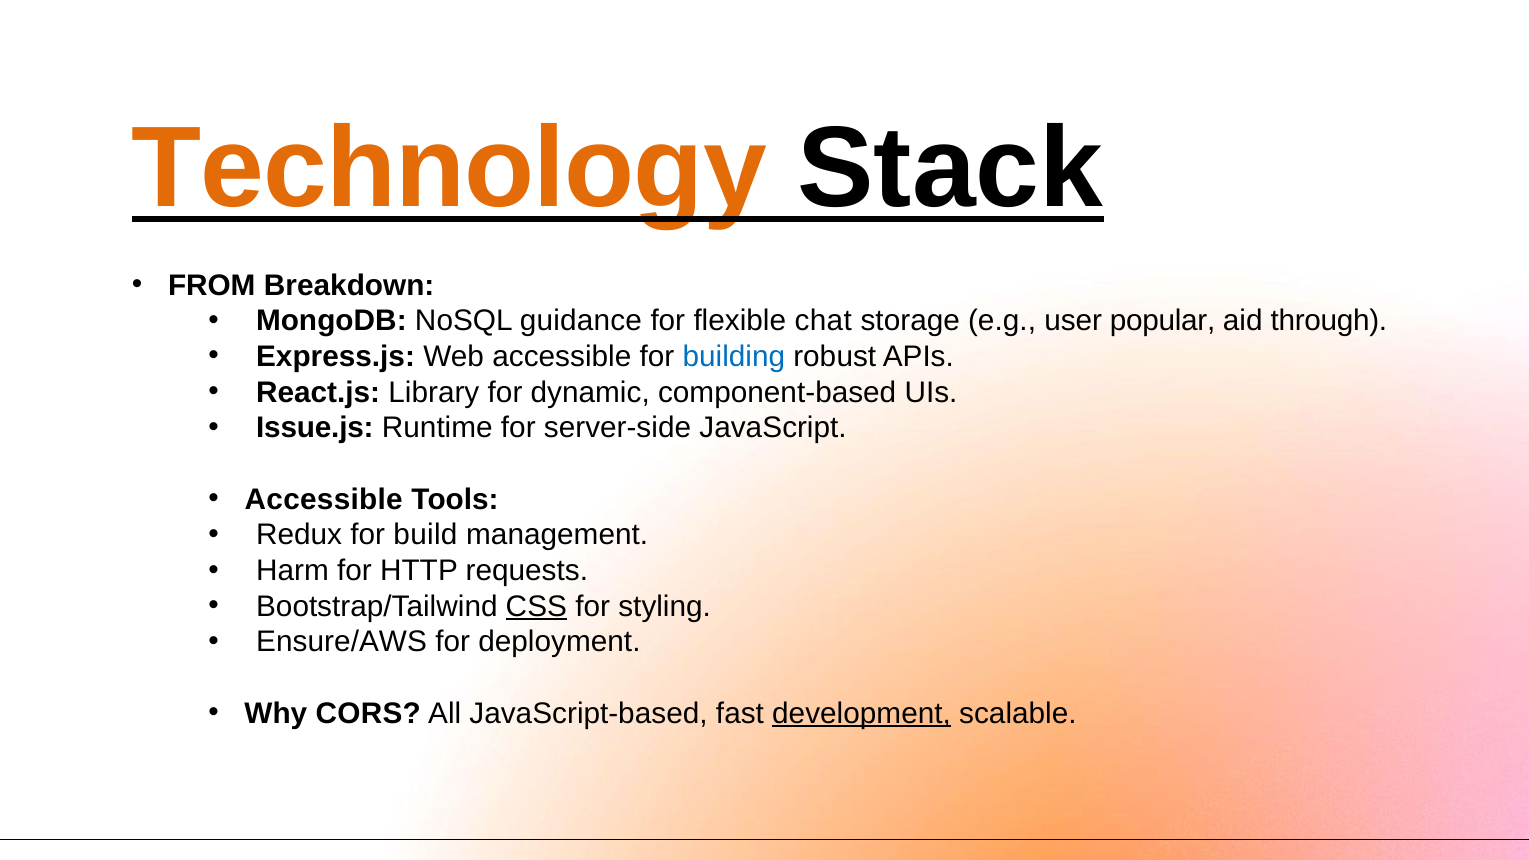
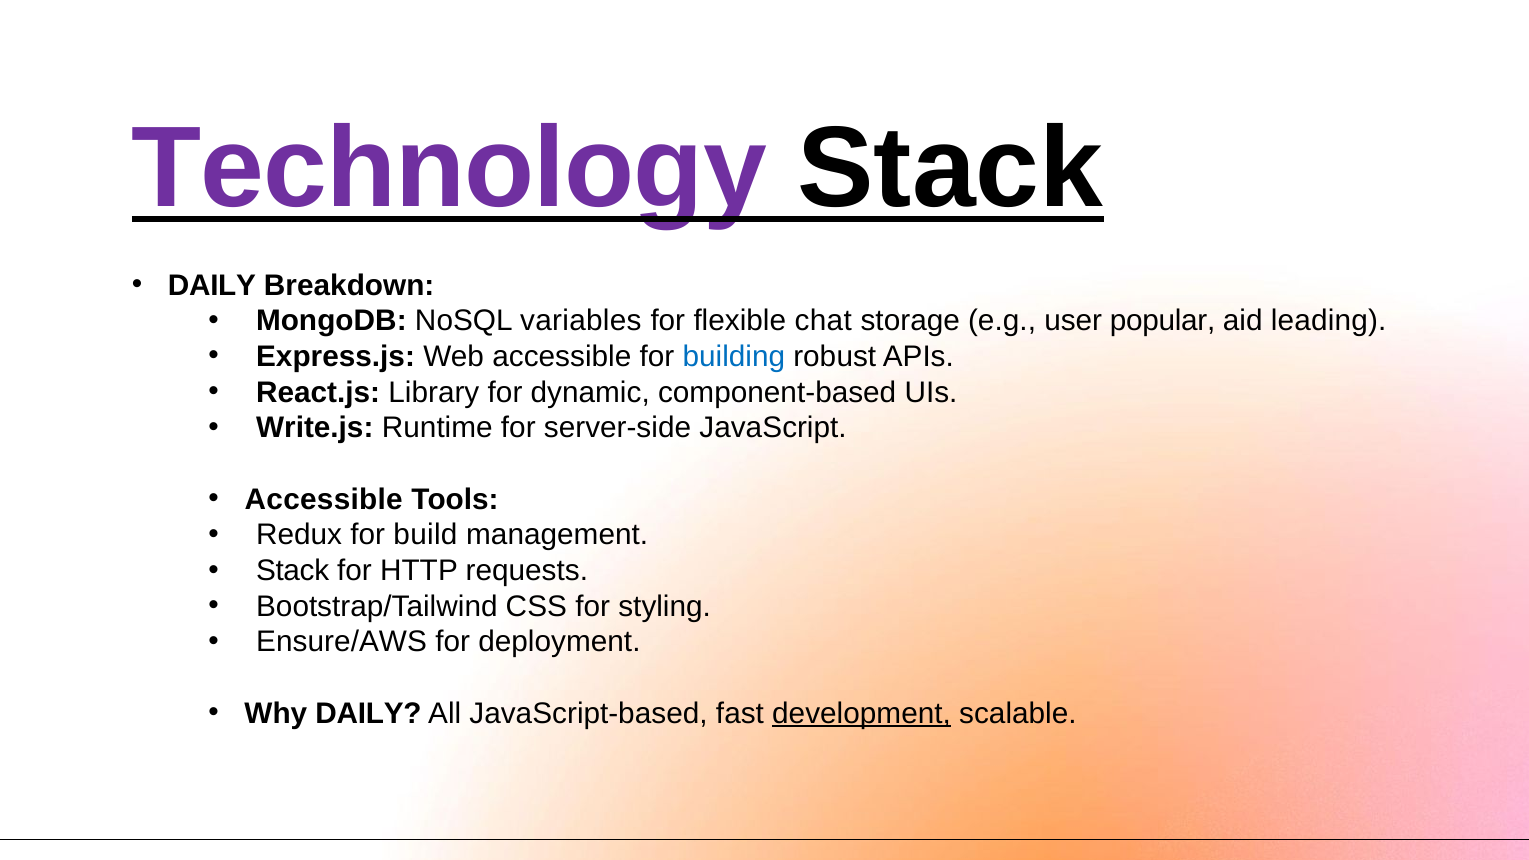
Technology colour: orange -> purple
FROM at (212, 285): FROM -> DAILY
guidance: guidance -> variables
through: through -> leading
Issue.js: Issue.js -> Write.js
Harm at (292, 571): Harm -> Stack
CSS underline: present -> none
Why CORS: CORS -> DAILY
